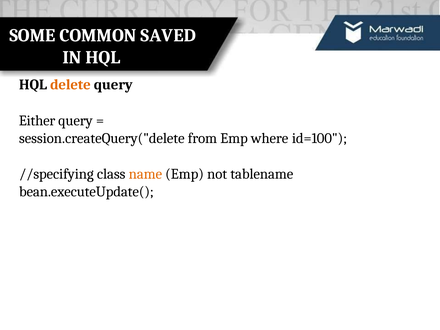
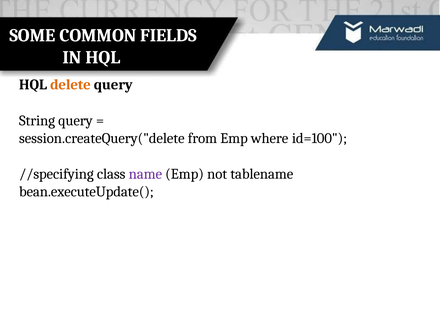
SAVED: SAVED -> FIELDS
Either: Either -> String
name colour: orange -> purple
